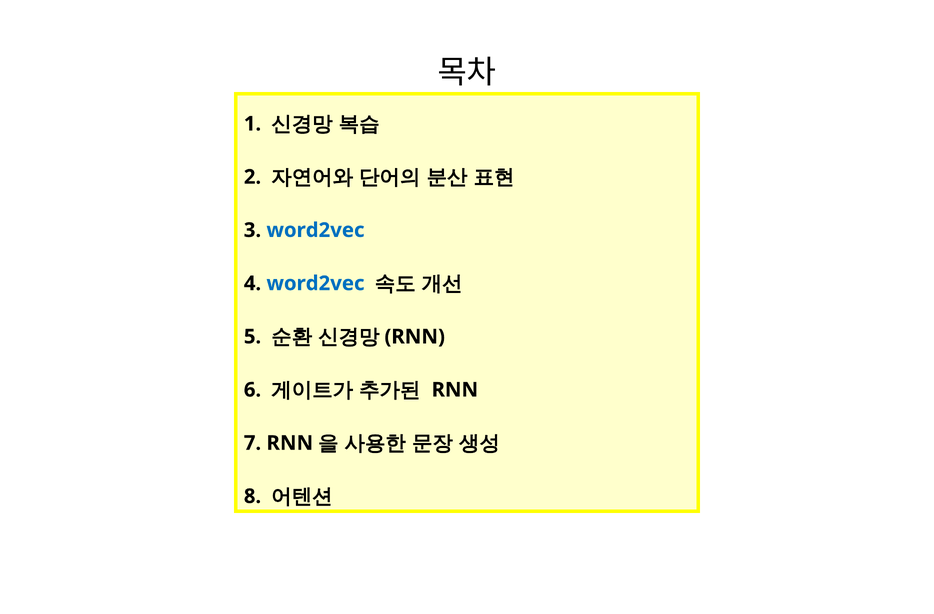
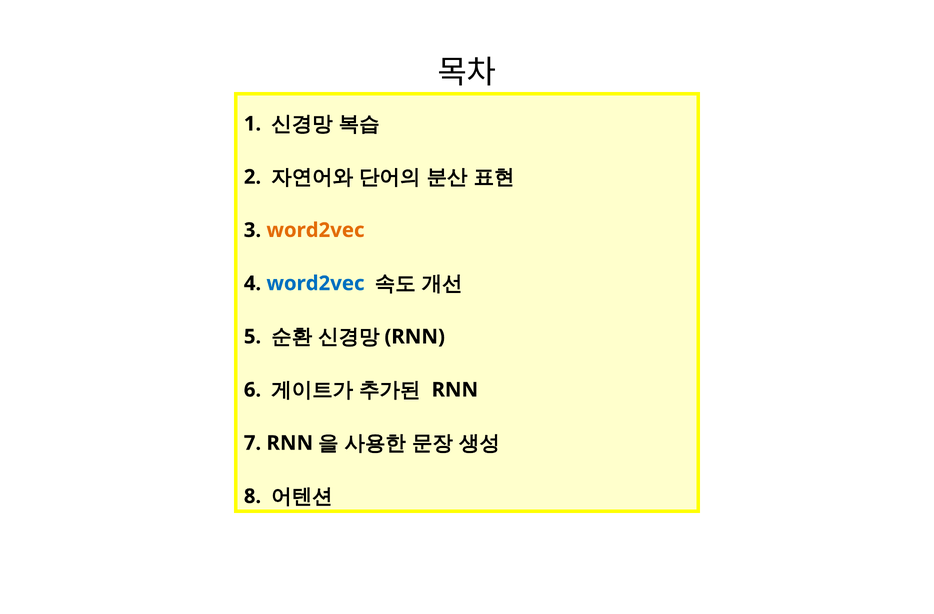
word2vec at (315, 230) colour: blue -> orange
